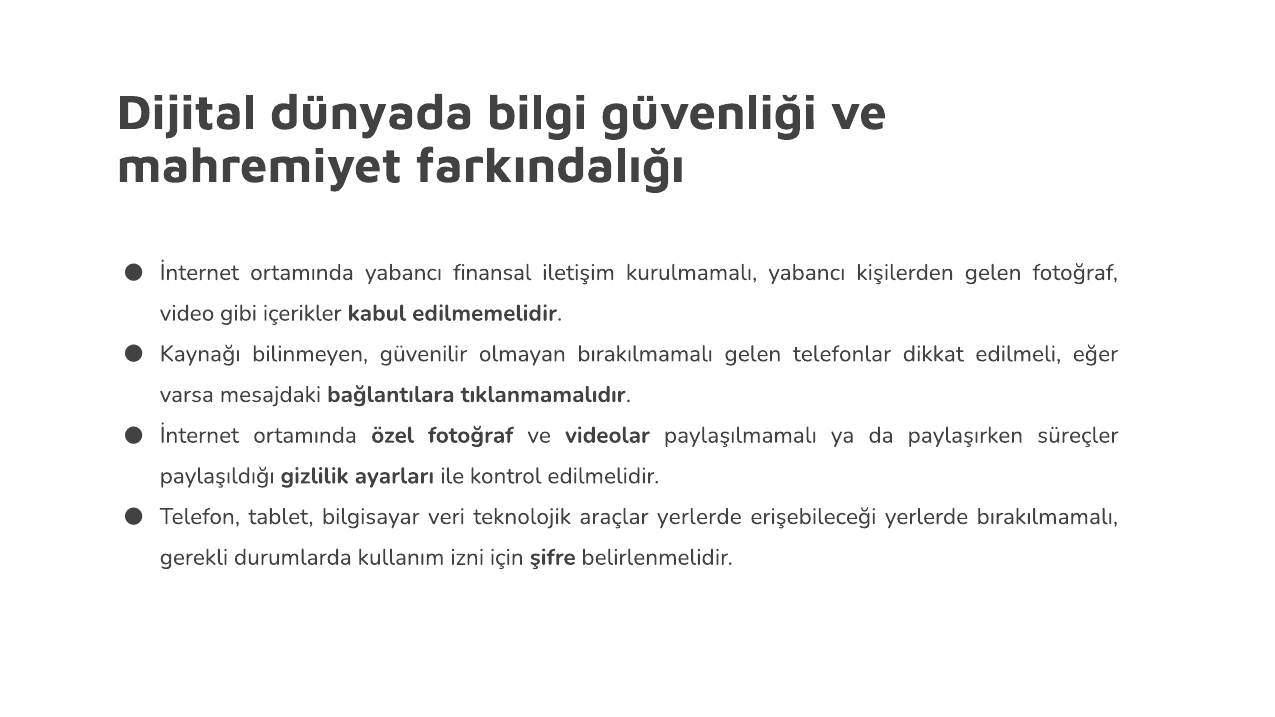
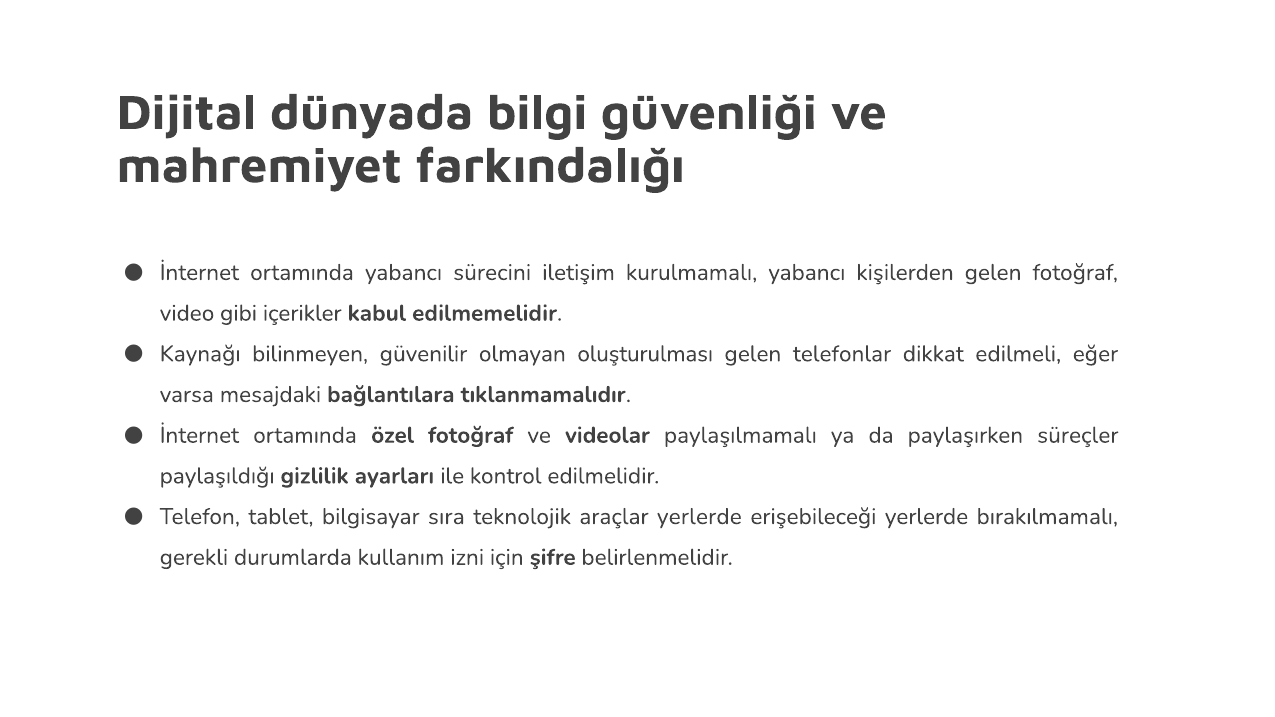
finansal: finansal -> sürecini
olmayan bırakılmamalı: bırakılmamalı -> oluşturulması
veri: veri -> sıra
